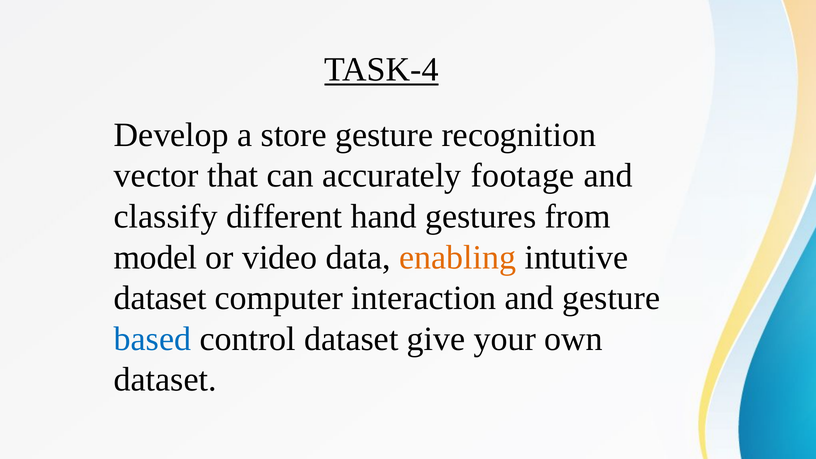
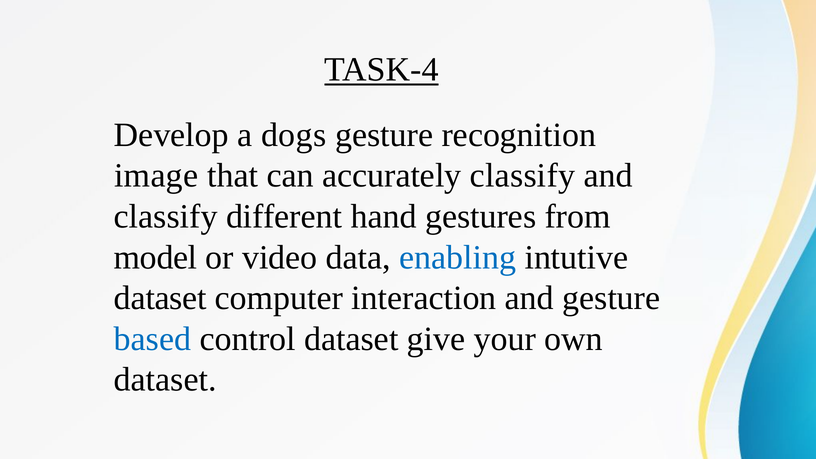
store: store -> dogs
vector: vector -> image
accurately footage: footage -> classify
enabling colour: orange -> blue
